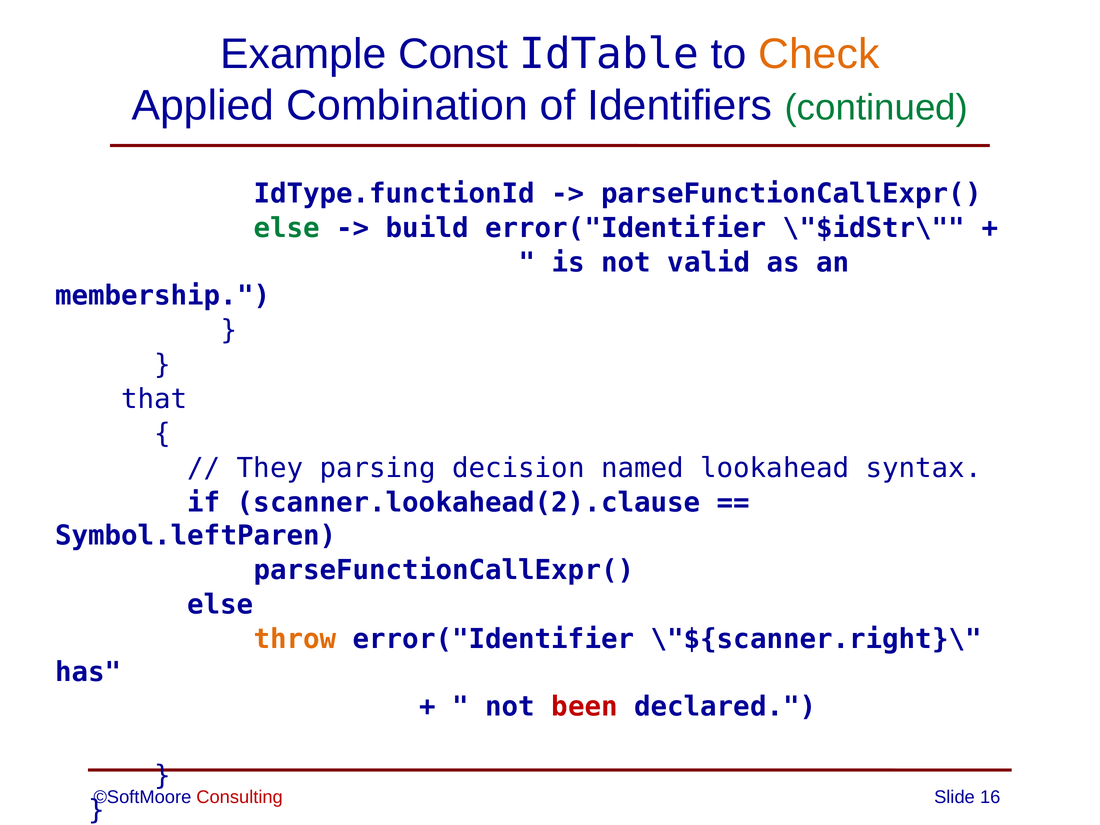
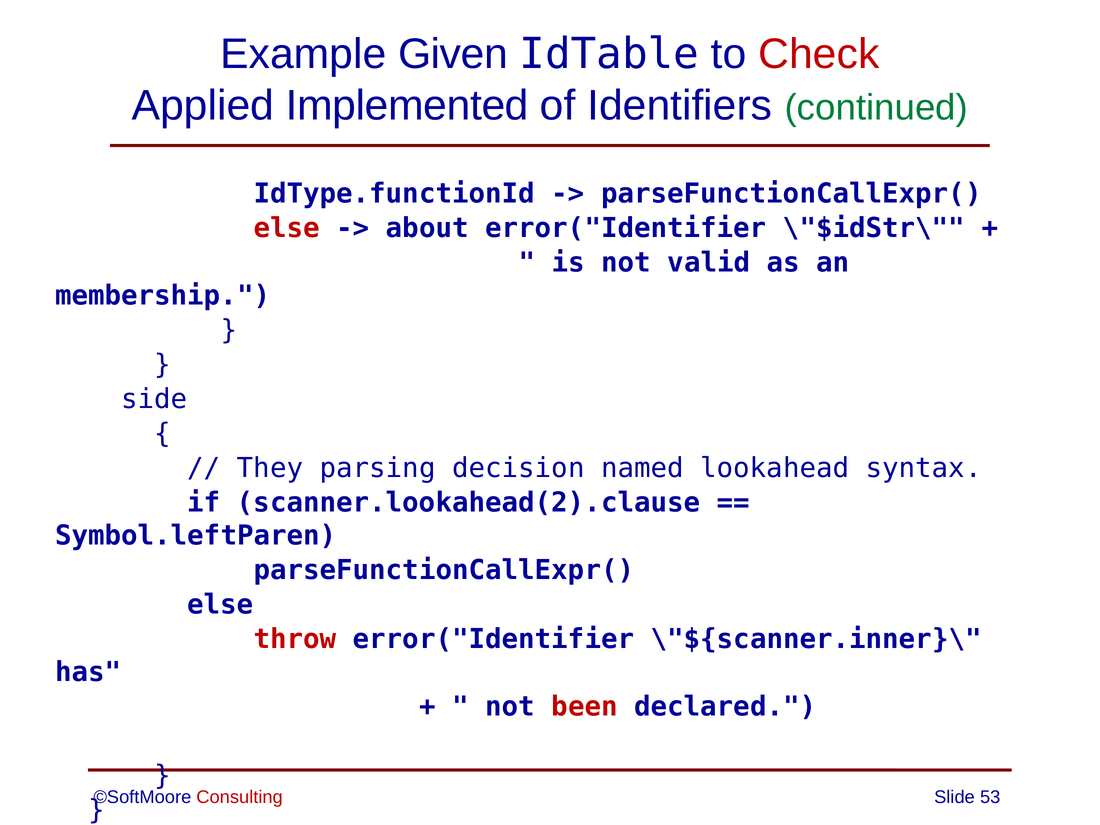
Const: Const -> Given
Check colour: orange -> red
Combination: Combination -> Implemented
else at (287, 228) colour: green -> red
build: build -> about
that: that -> side
throw colour: orange -> red
\"${scanner.right}\: \"${scanner.right}\ -> \"${scanner.inner}\
16: 16 -> 53
